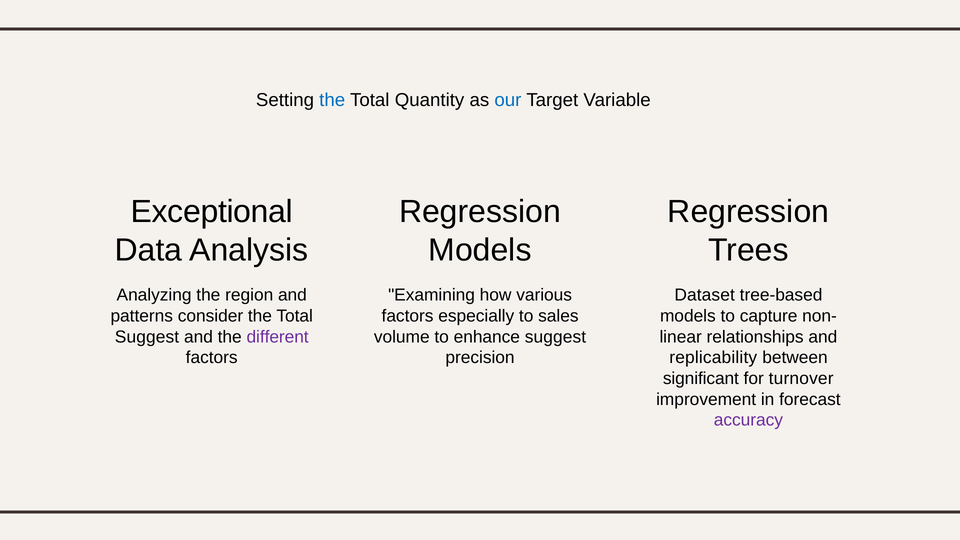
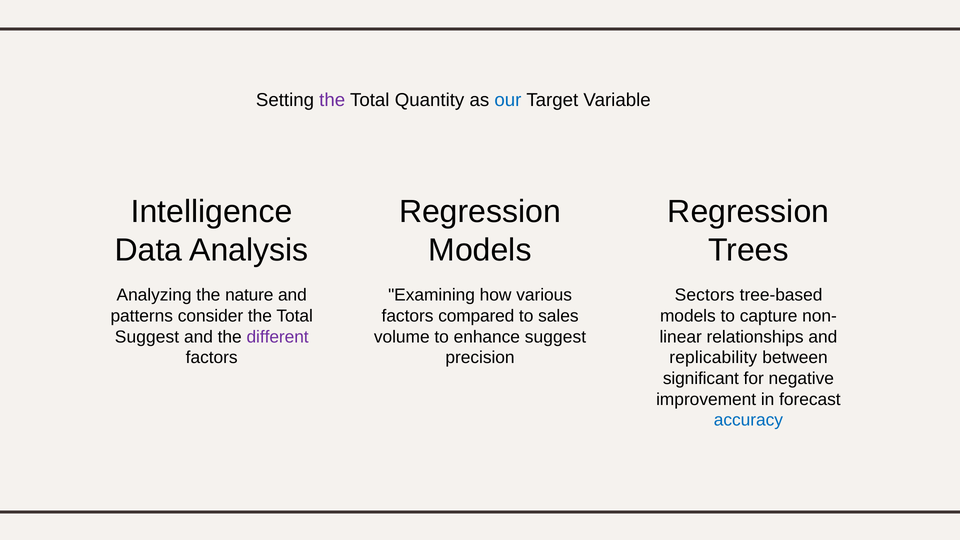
the at (332, 100) colour: blue -> purple
Exceptional: Exceptional -> Intelligence
region: region -> nature
Dataset: Dataset -> Sectors
especially: especially -> compared
turnover: turnover -> negative
accuracy colour: purple -> blue
